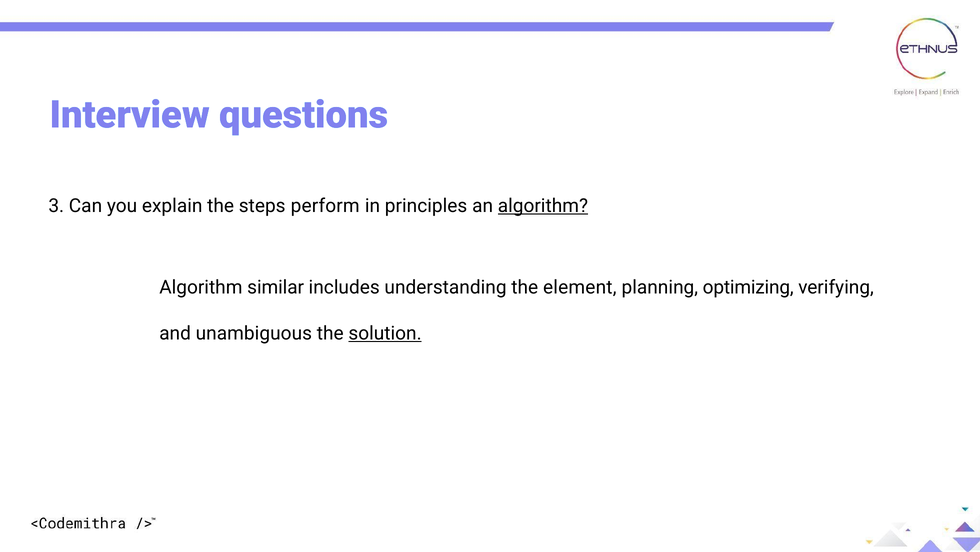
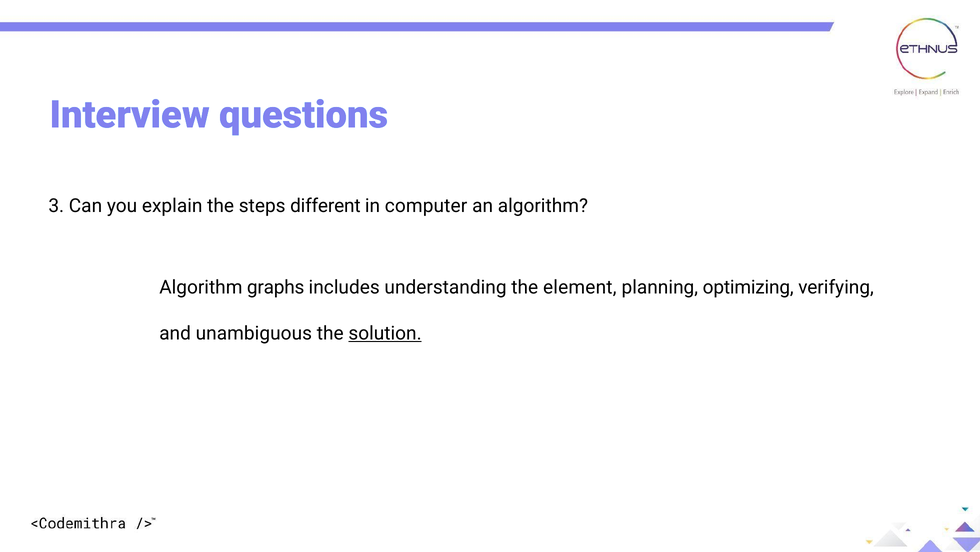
perform: perform -> different
principles: principles -> computer
algorithm at (543, 206) underline: present -> none
similar: similar -> graphs
